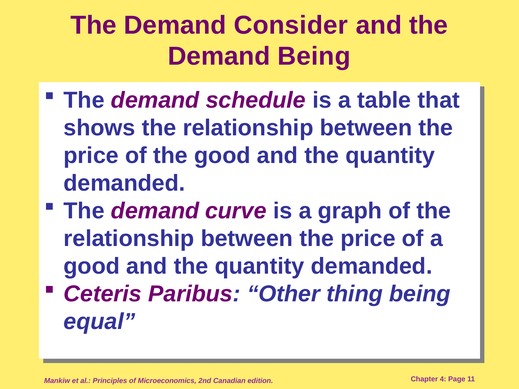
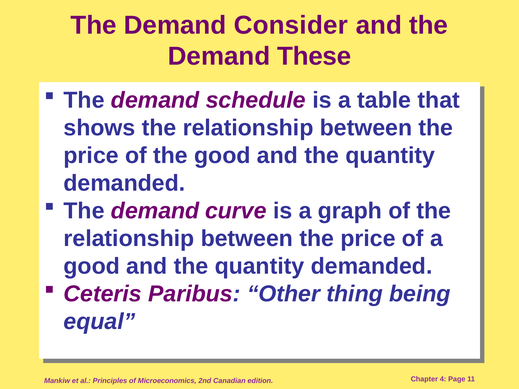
Demand Being: Being -> These
